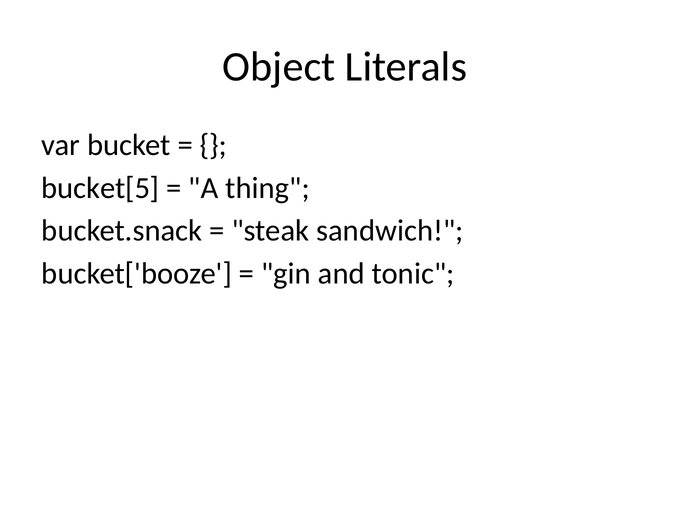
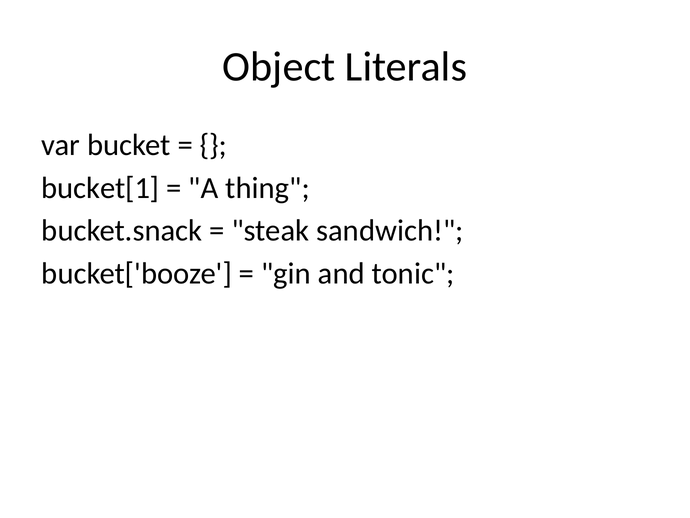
bucket[5: bucket[5 -> bucket[1
